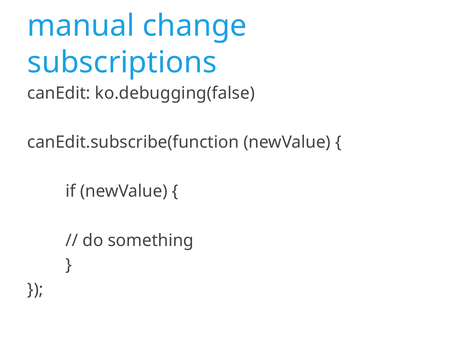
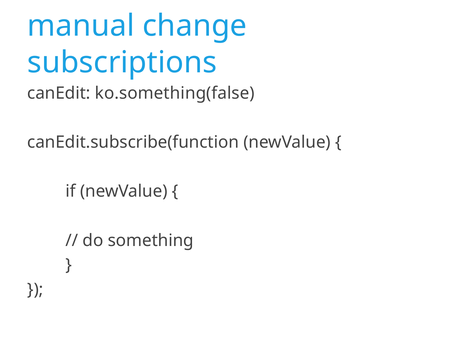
ko.debugging(false: ko.debugging(false -> ko.something(false
